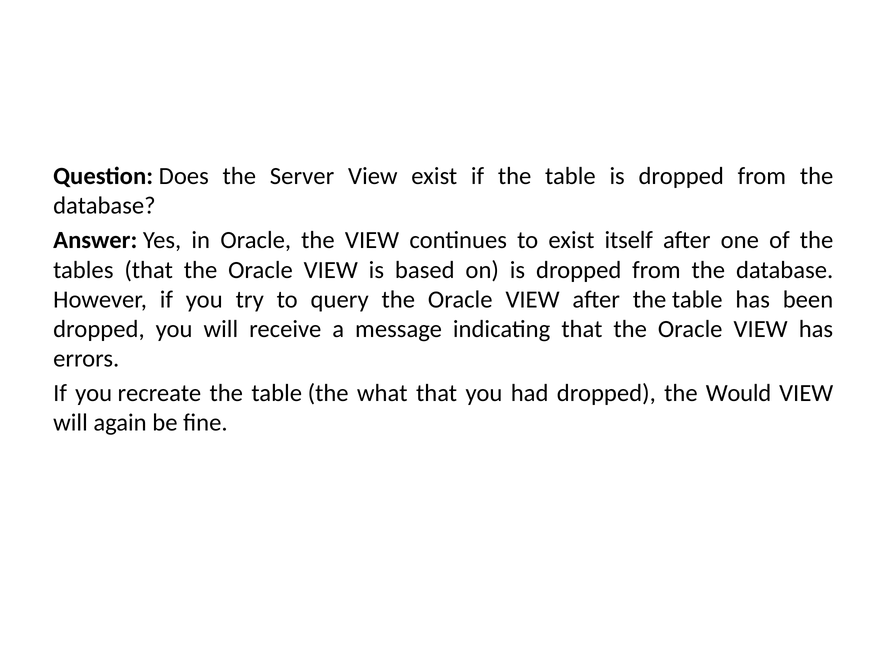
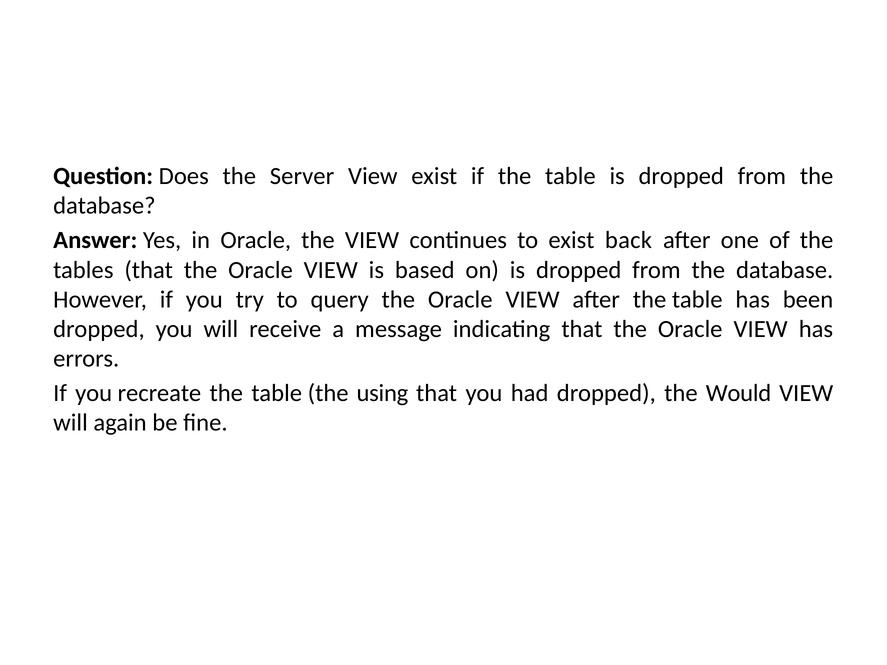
itself: itself -> back
what: what -> using
